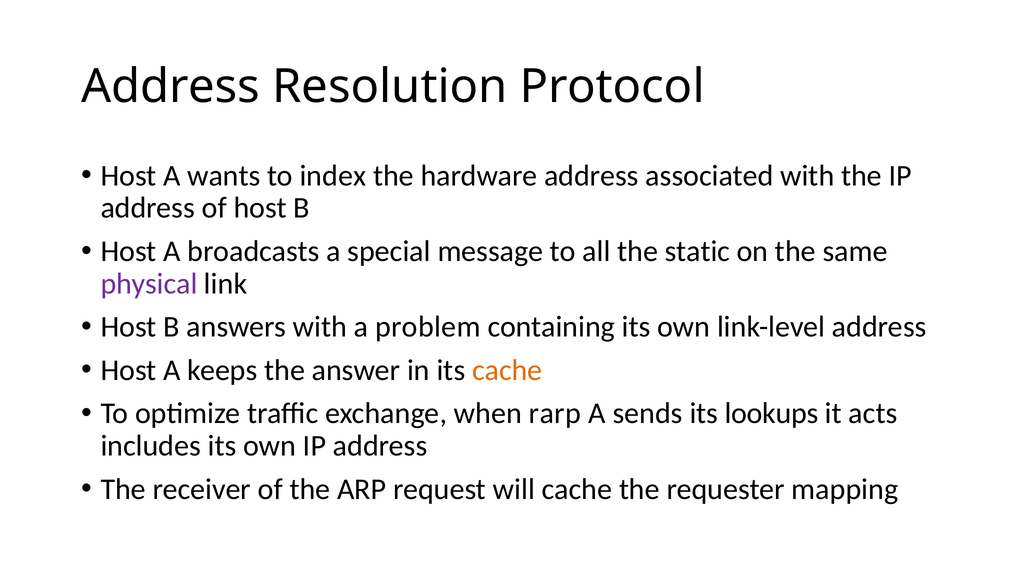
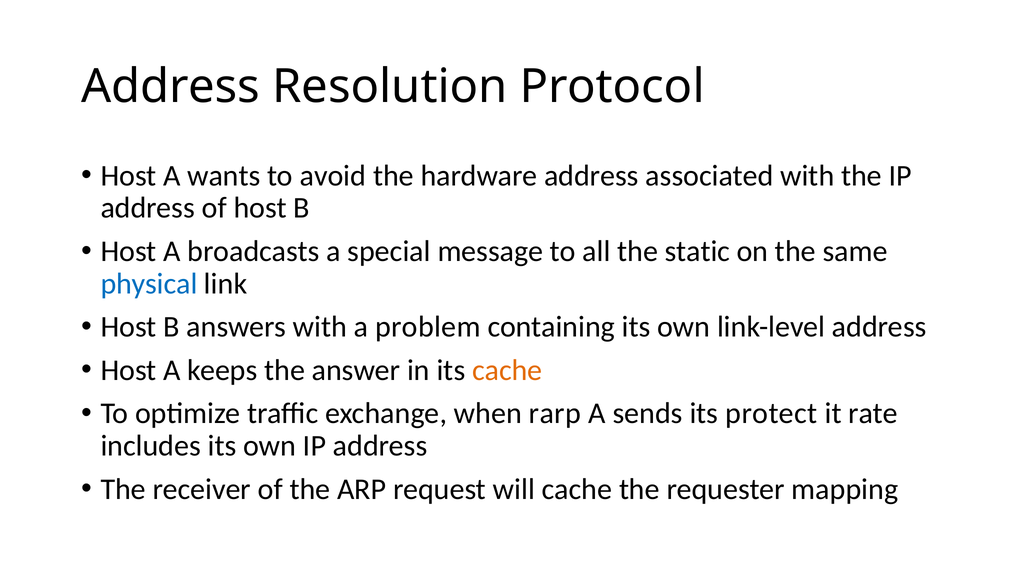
index: index -> avoid
physical colour: purple -> blue
lookups: lookups -> protect
acts: acts -> rate
